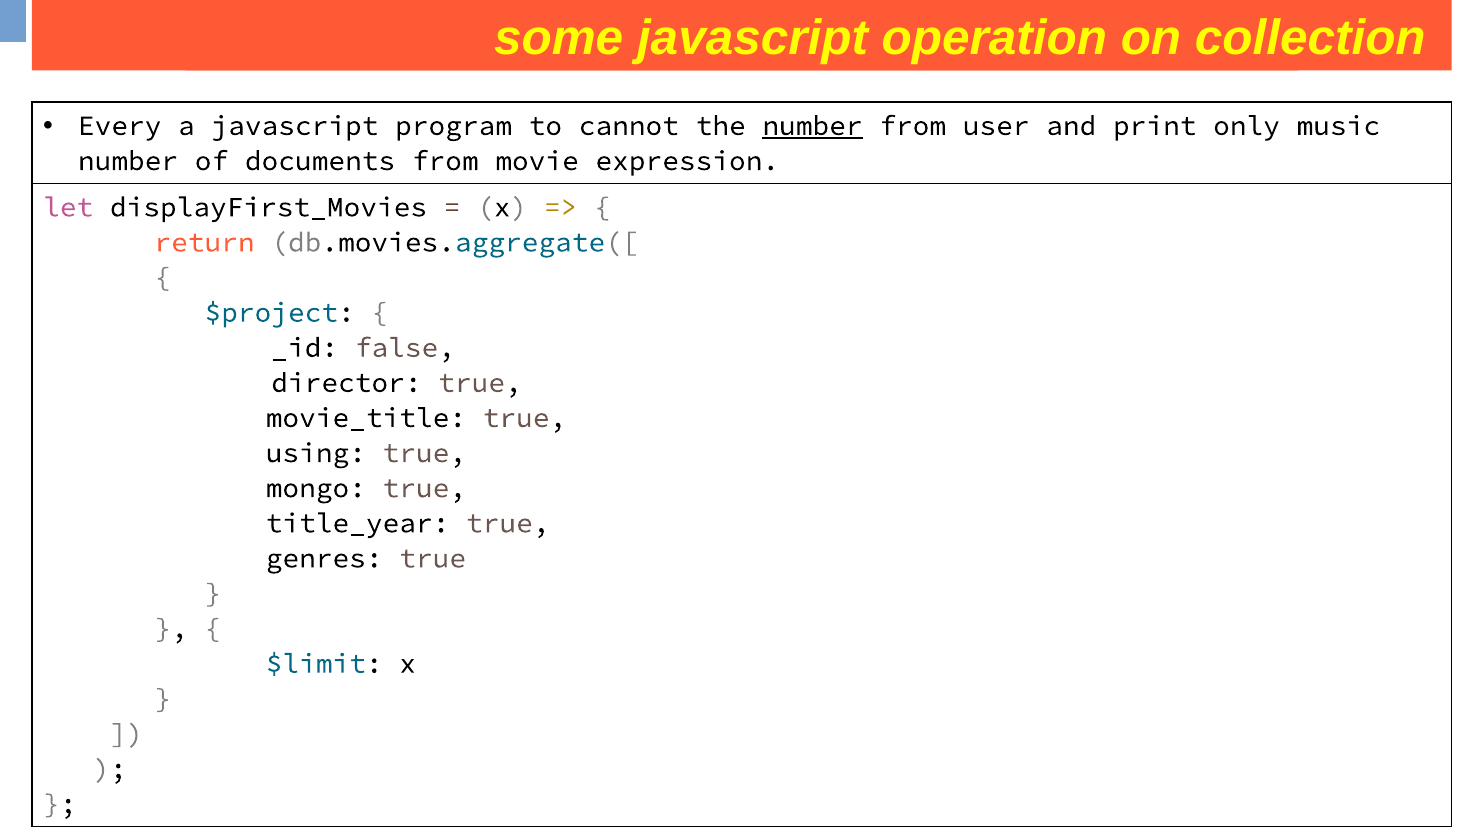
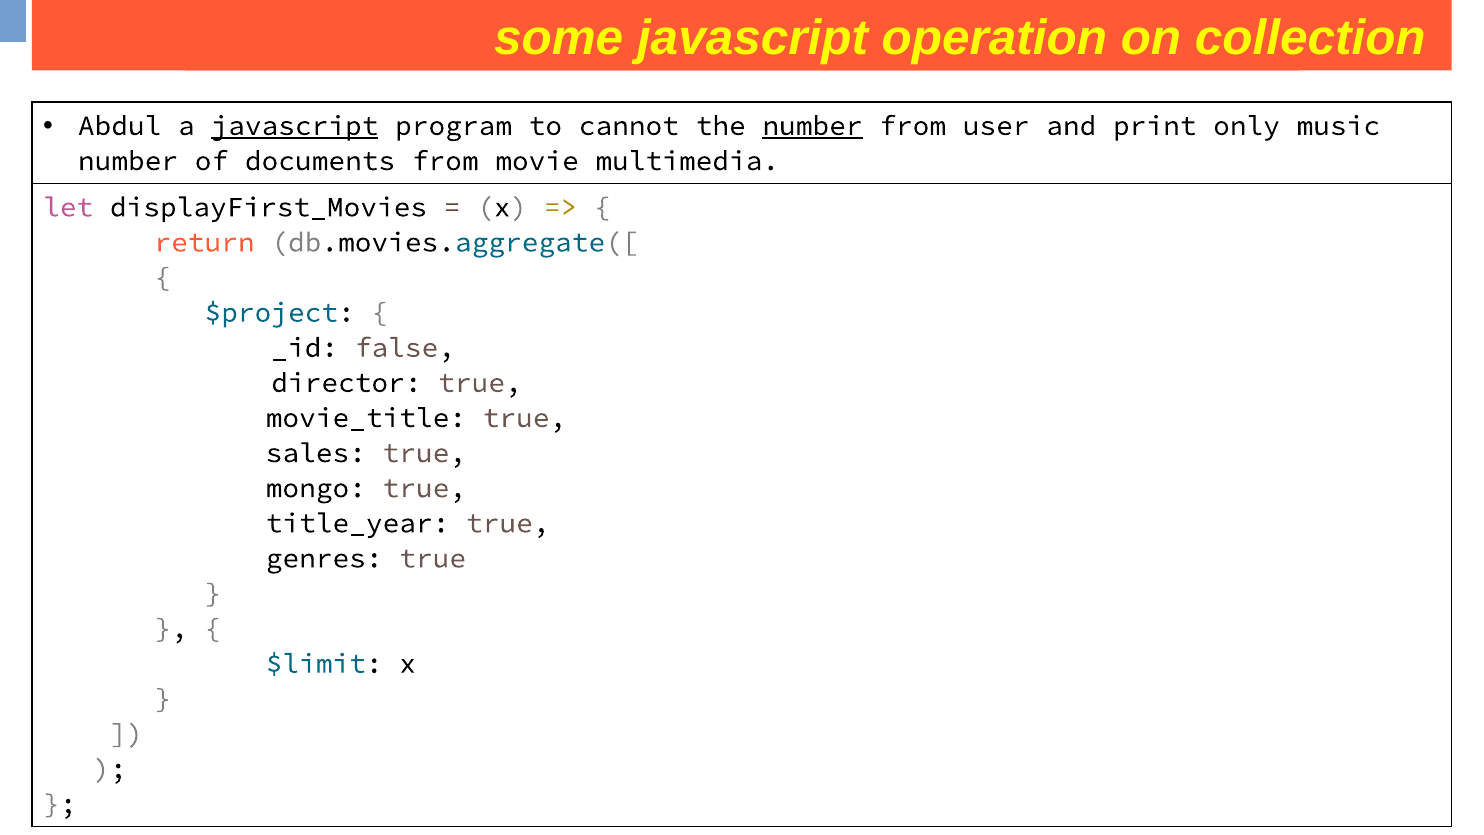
Every: Every -> Abdul
javascript at (295, 126) underline: none -> present
expression: expression -> multimedia
using: using -> sales
